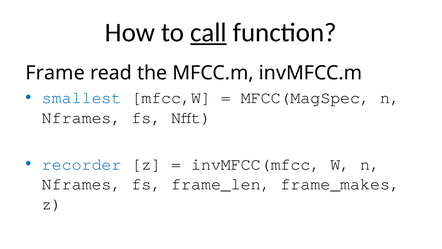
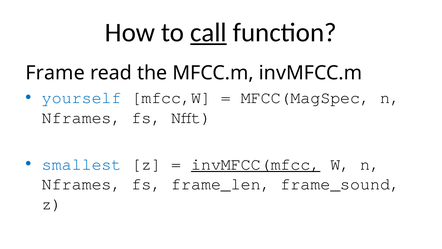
smallest: smallest -> yourself
recorder: recorder -> smallest
invMFCC(mfcc underline: none -> present
frame_makes: frame_makes -> frame_sound
